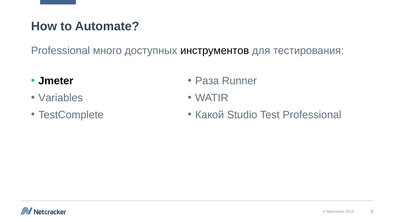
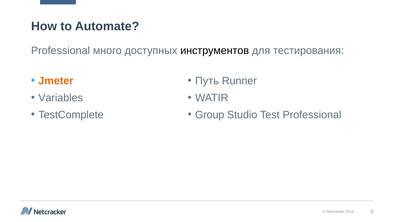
Jmeter colour: black -> orange
Раза: Раза -> Путь
Какой: Какой -> Group
